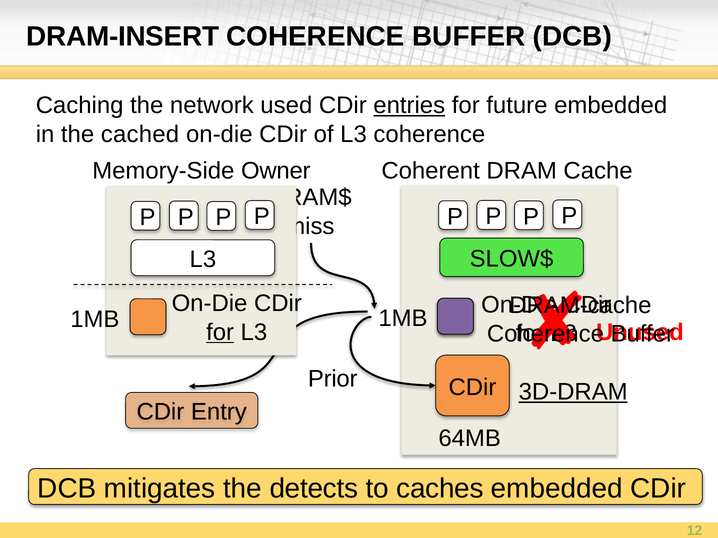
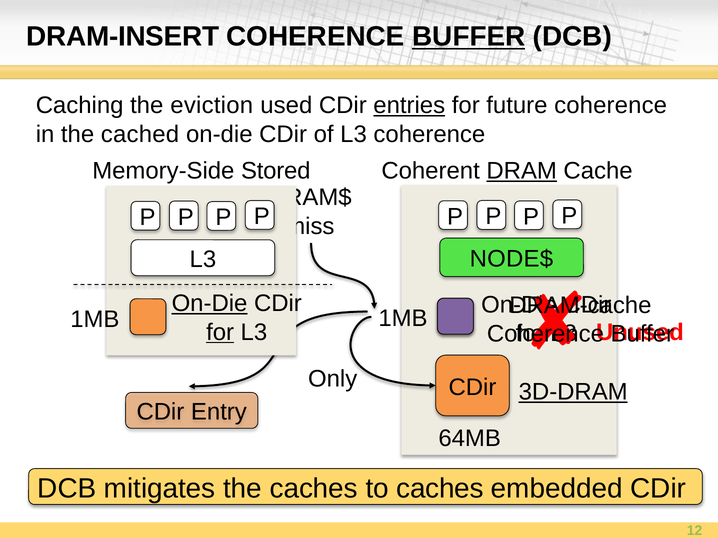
BUFFER at (469, 37) underline: none -> present
network: network -> eviction
future embedded: embedded -> coherence
Owner: Owner -> Stored
DRAM underline: none -> present
SLOW$: SLOW$ -> NODE$
On-Die at (210, 304) underline: none -> present
Prior: Prior -> Only
the detects: detects -> caches
